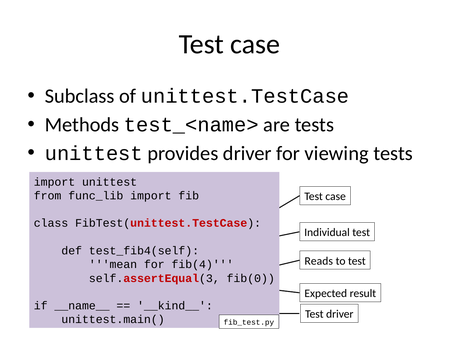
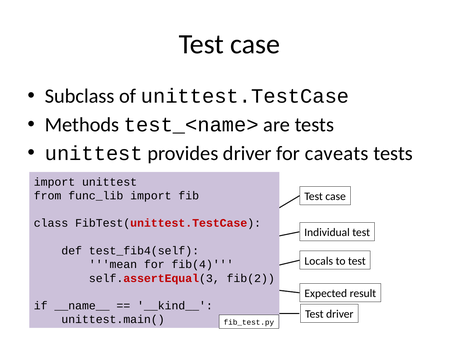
viewing: viewing -> caveats
Reads: Reads -> Locals
fib(0: fib(0 -> fib(2
